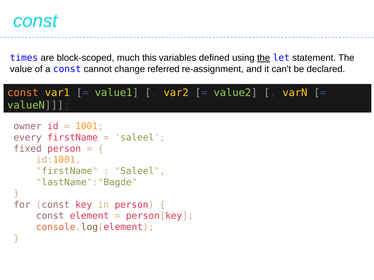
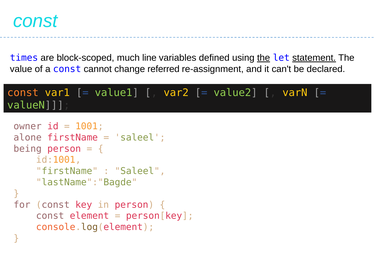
this: this -> line
statement underline: none -> present
every: every -> alone
fixed: fixed -> being
